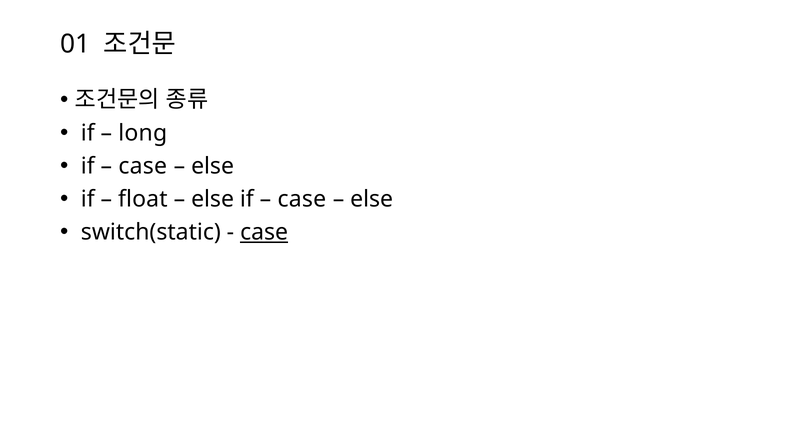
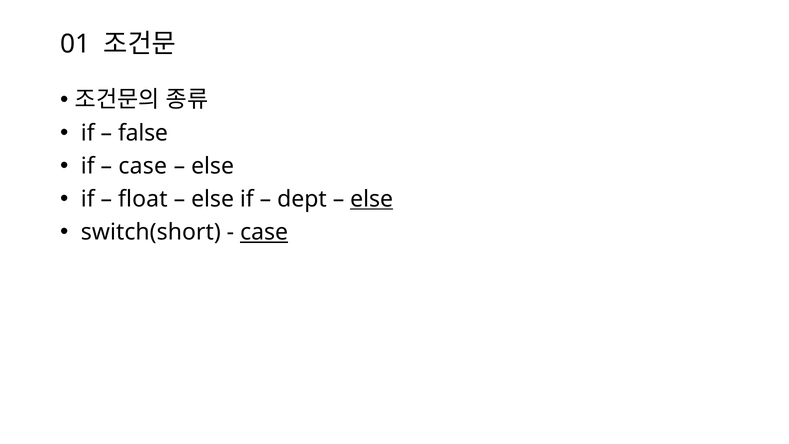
long: long -> false
case at (302, 199): case -> dept
else at (372, 199) underline: none -> present
switch(static: switch(static -> switch(short
